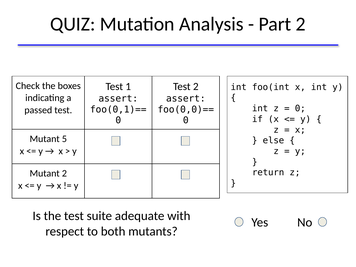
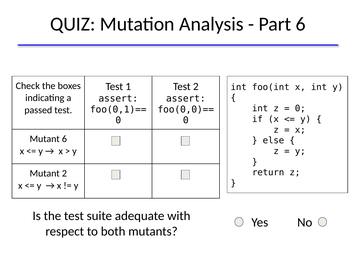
Part 2: 2 -> 6
Mutant 5: 5 -> 6
